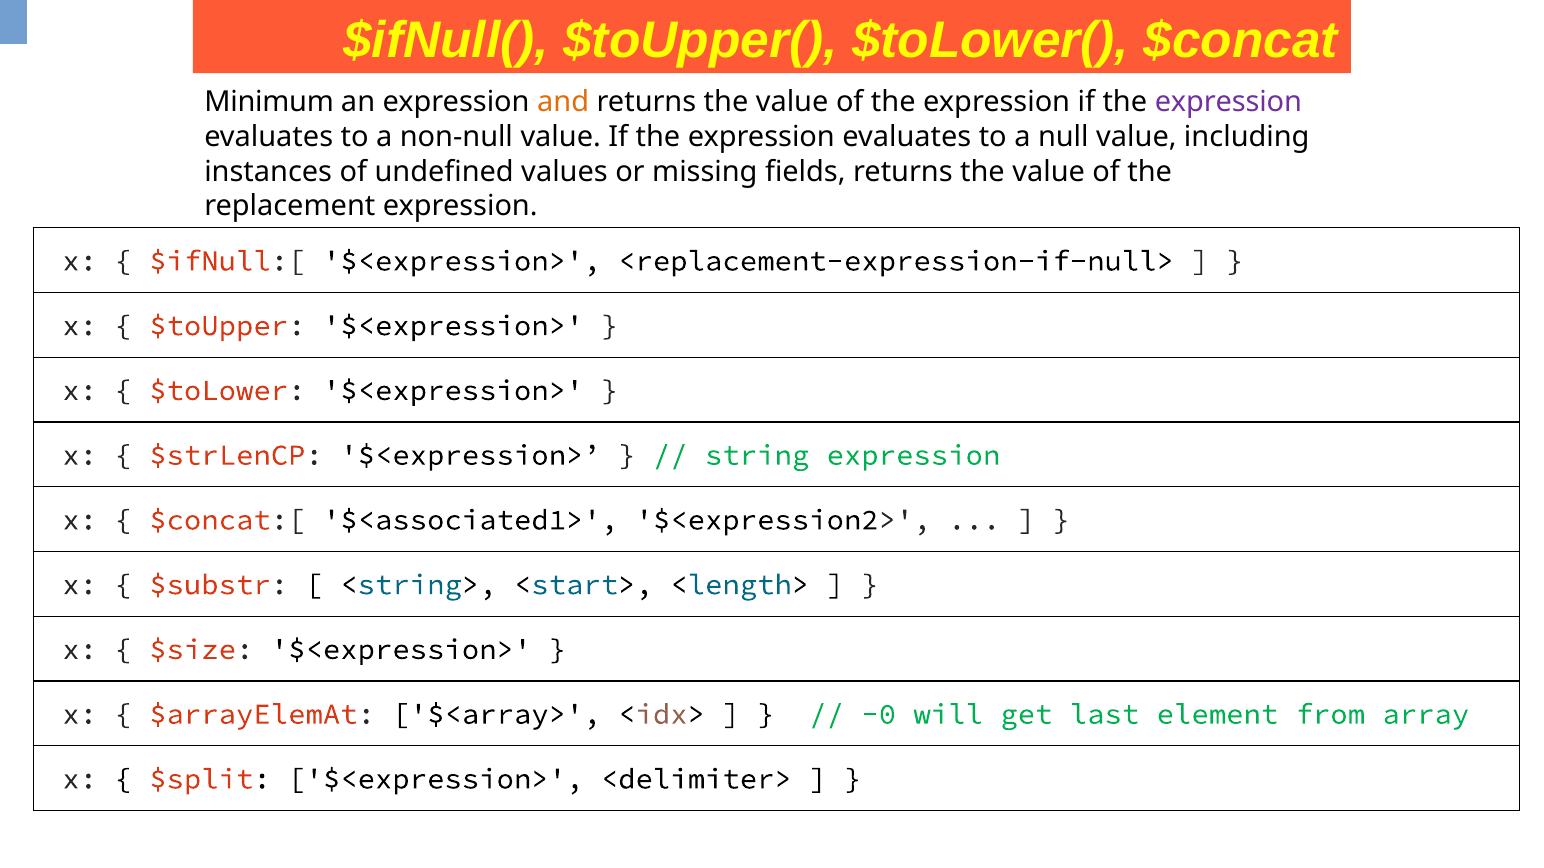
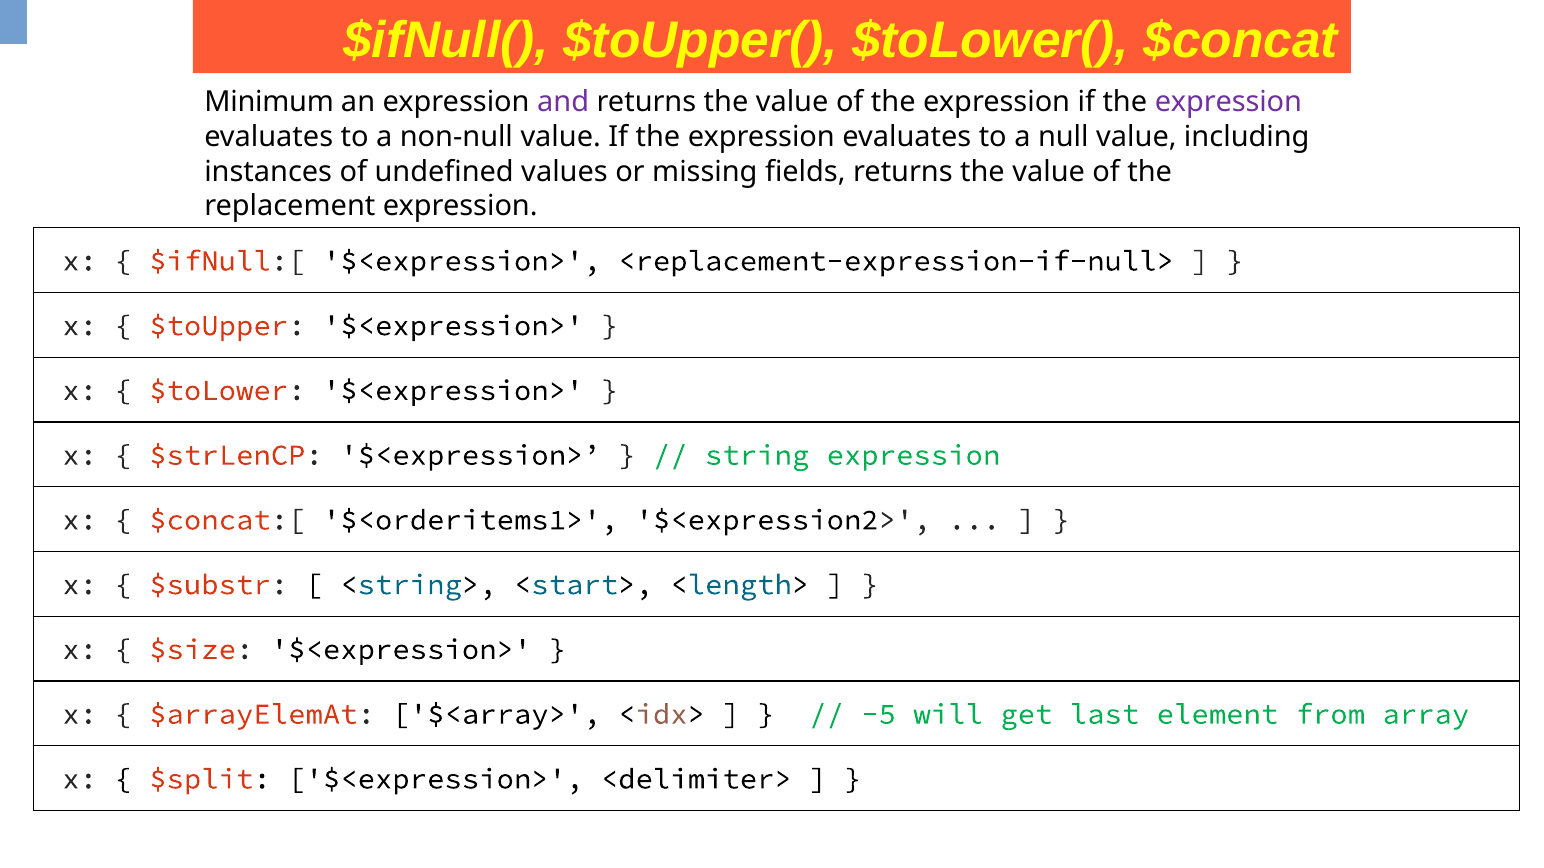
and colour: orange -> purple
$<associated1>: $<associated1> -> $<orderitems1>
-0: -0 -> -5
